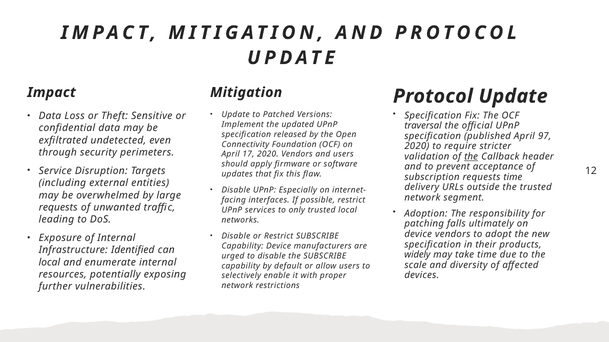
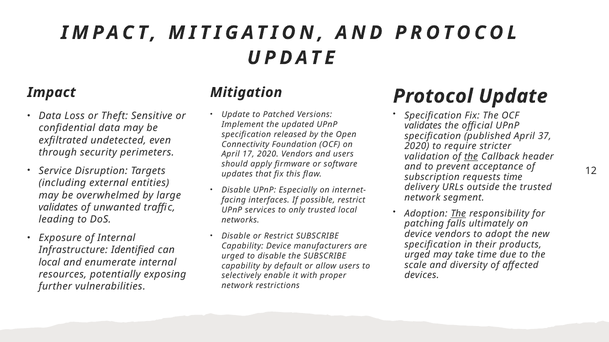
traversal at (423, 126): traversal -> validates
97: 97 -> 37
requests at (58, 208): requests -> validates
The at (458, 214) underline: none -> present
widely at (417, 255): widely -> urged
